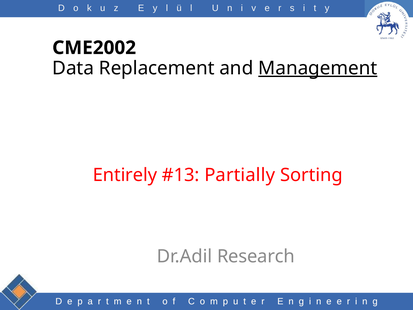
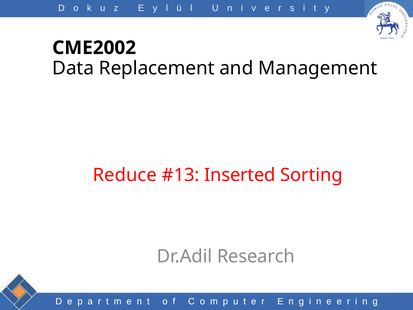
Management underline: present -> none
Entirely: Entirely -> Reduce
Partially: Partially -> Inserted
